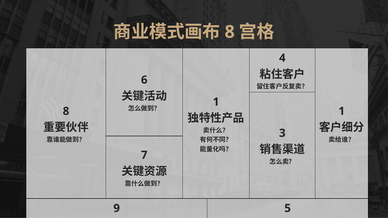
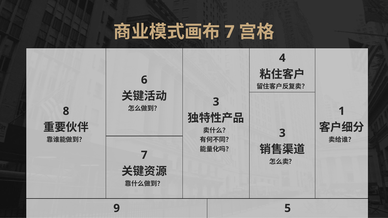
8 at (230, 32): 8 -> 7
1 at (216, 102): 1 -> 3
